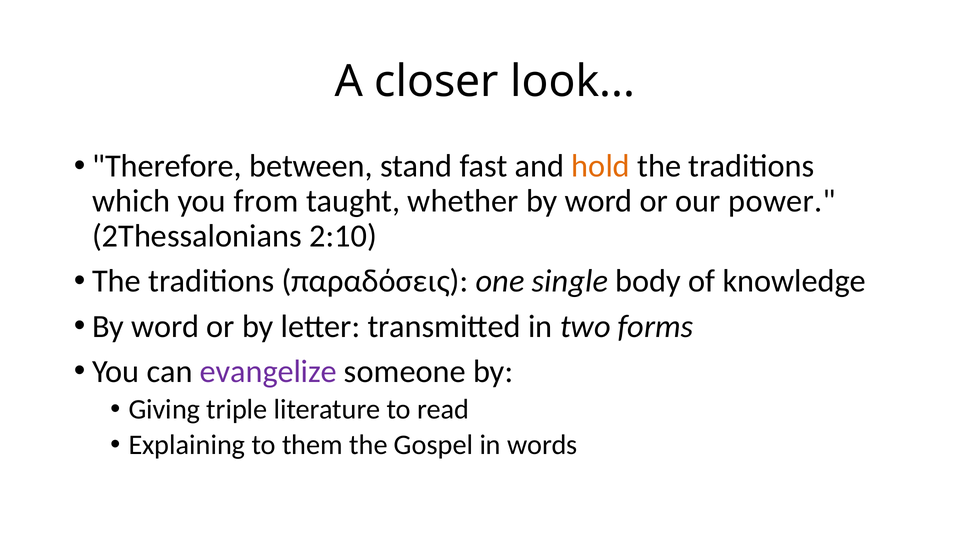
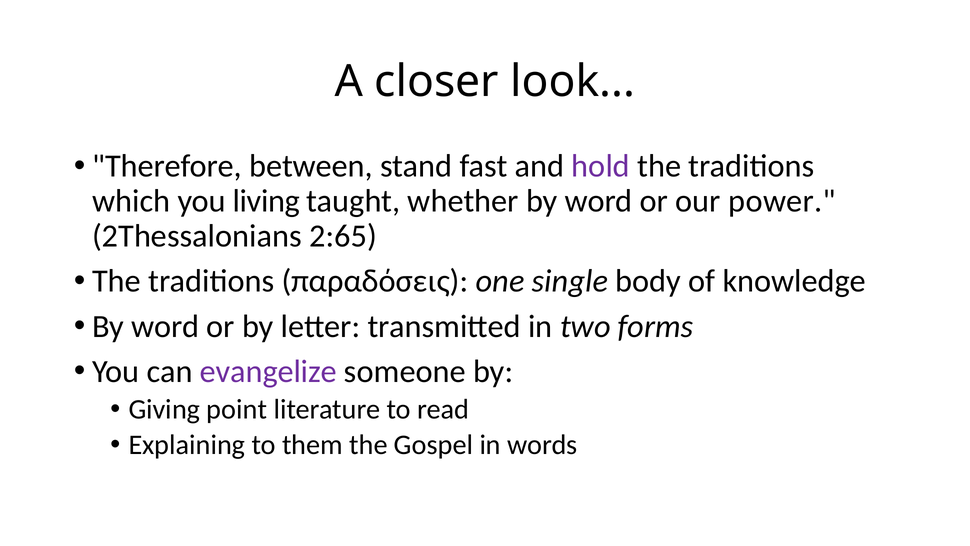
hold colour: orange -> purple
from: from -> living
2:10: 2:10 -> 2:65
triple: triple -> point
